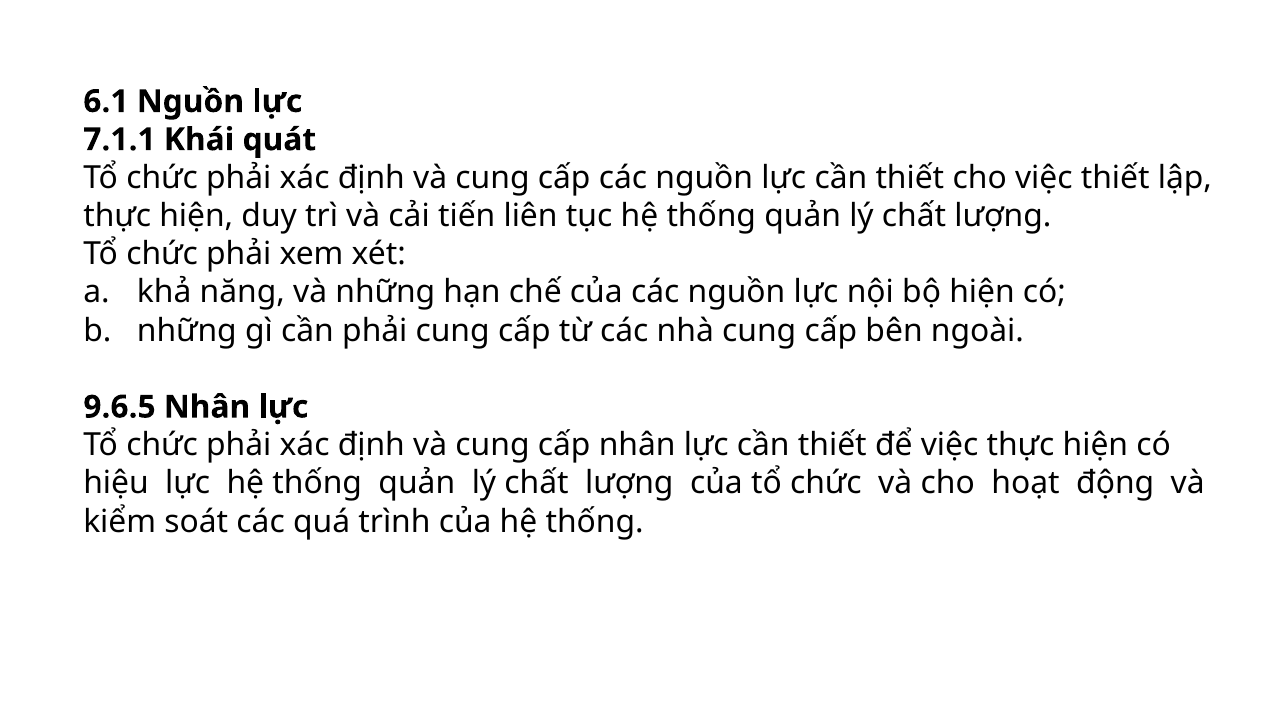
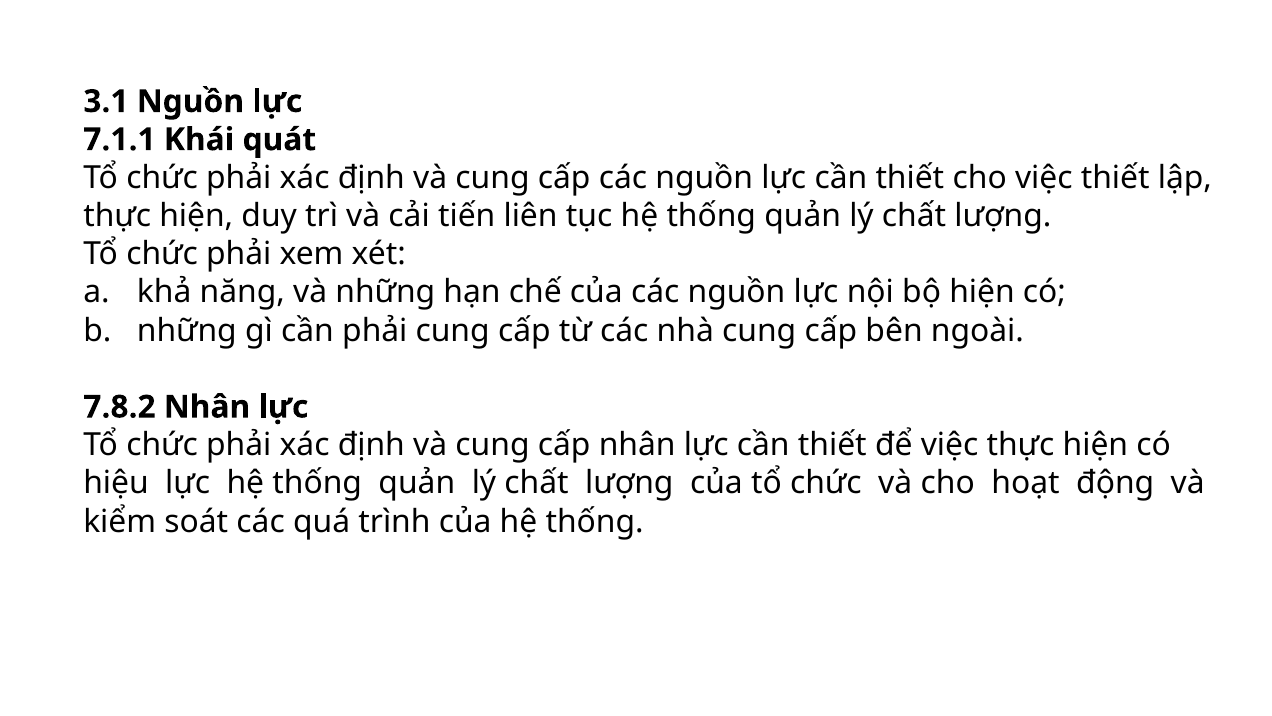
6.1: 6.1 -> 3.1
9.6.5: 9.6.5 -> 7.8.2
